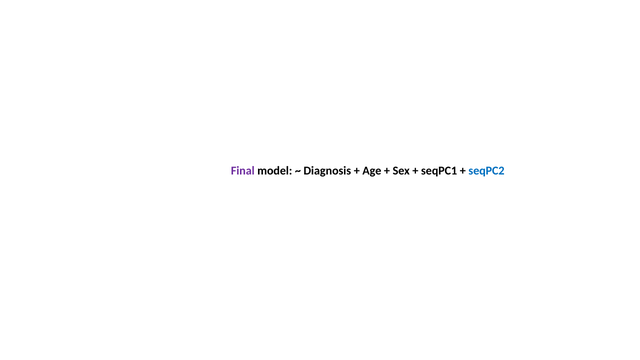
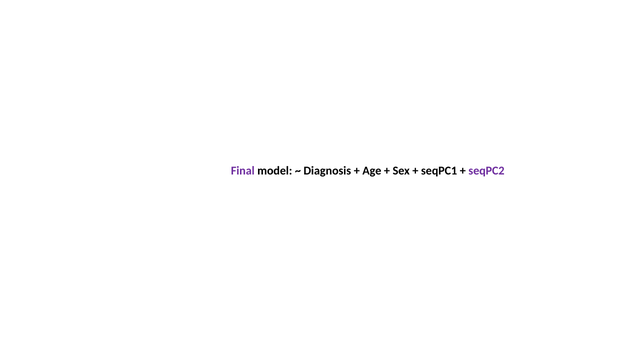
seqPC2 colour: blue -> purple
